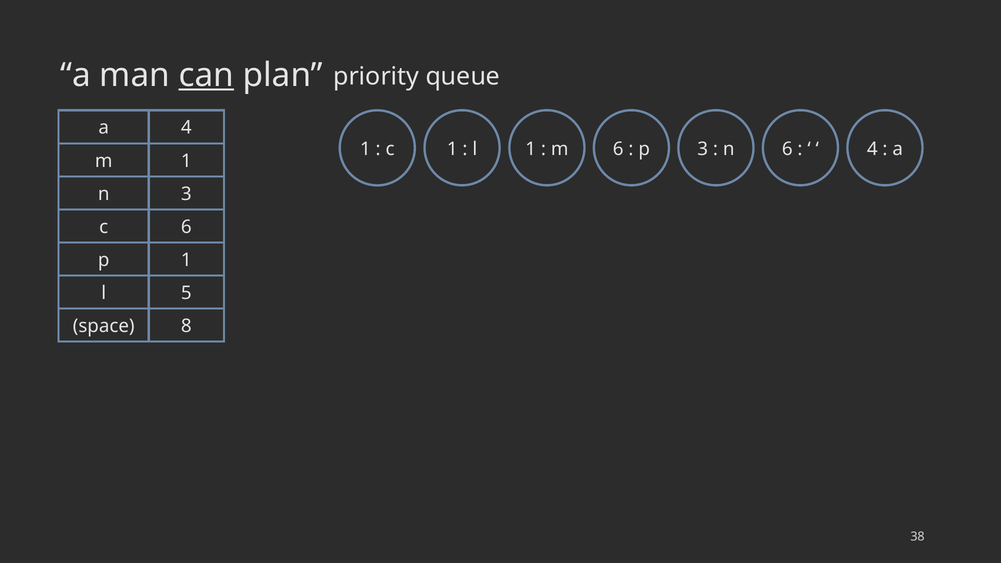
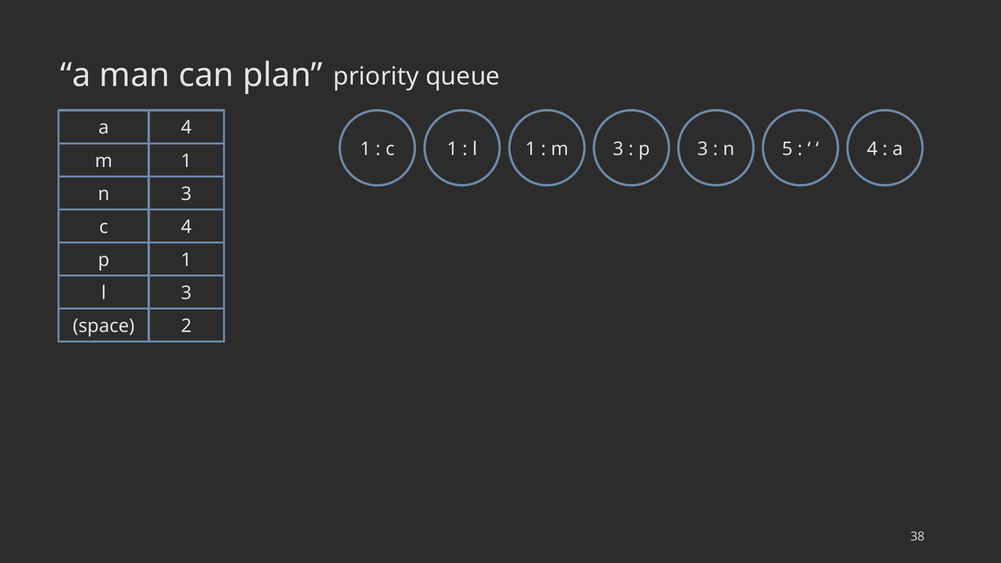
can underline: present -> none
m 6: 6 -> 3
l 6: 6 -> 5
c 6: 6 -> 4
l 5: 5 -> 3
8: 8 -> 2
